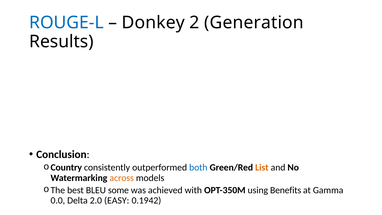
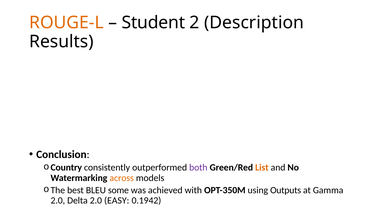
ROUGE-L colour: blue -> orange
Donkey: Donkey -> Student
Generation: Generation -> Description
both colour: blue -> purple
Benefits: Benefits -> Outputs
0.0 at (58, 200): 0.0 -> 2.0
